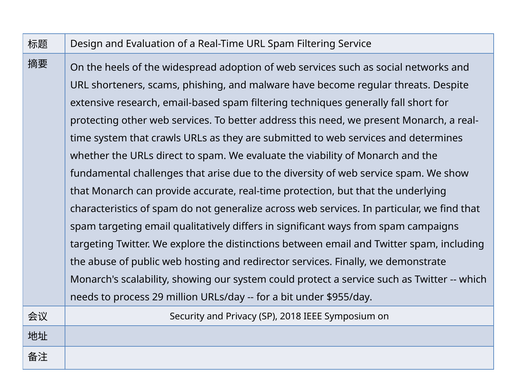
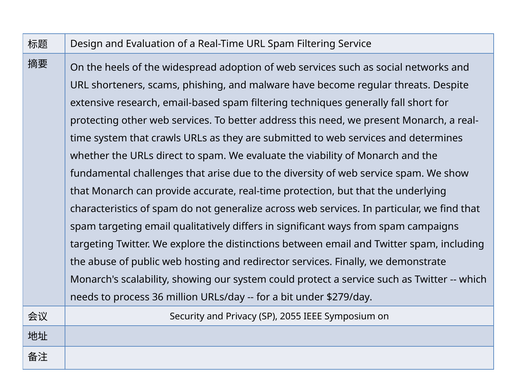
29: 29 -> 36
$955/day: $955/day -> $279/day
2018: 2018 -> 2055
